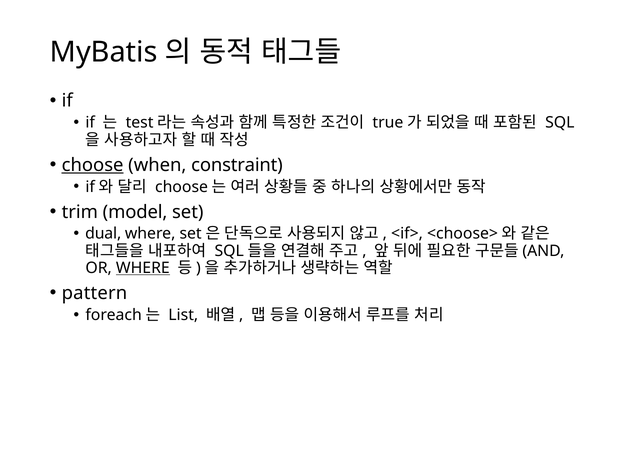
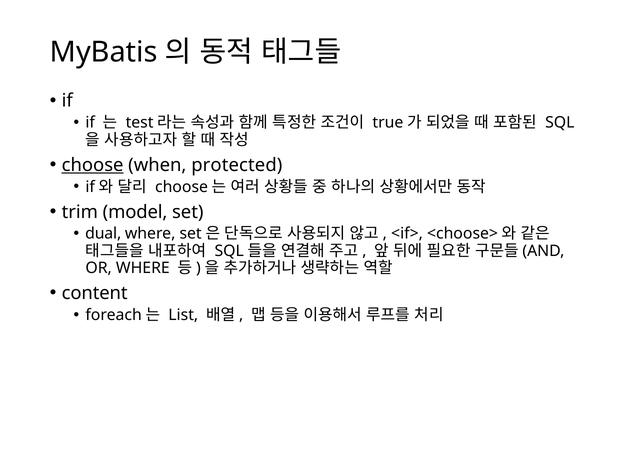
constraint: constraint -> protected
WHERE at (143, 268) underline: present -> none
pattern: pattern -> content
